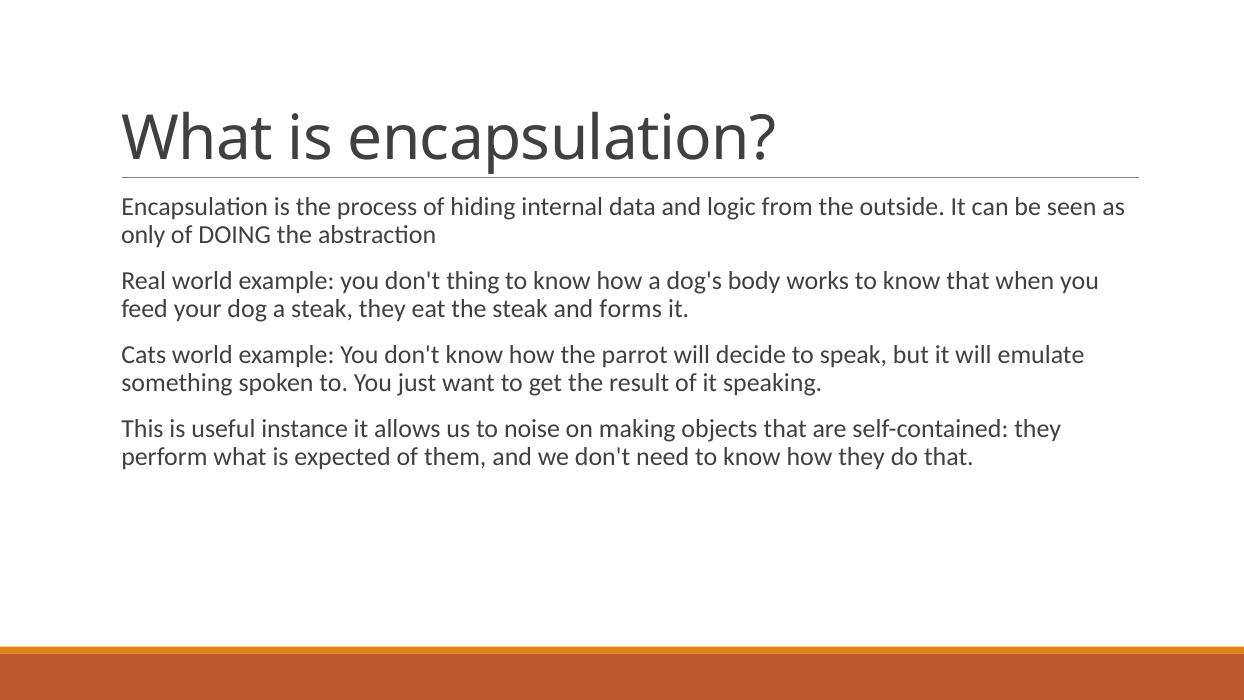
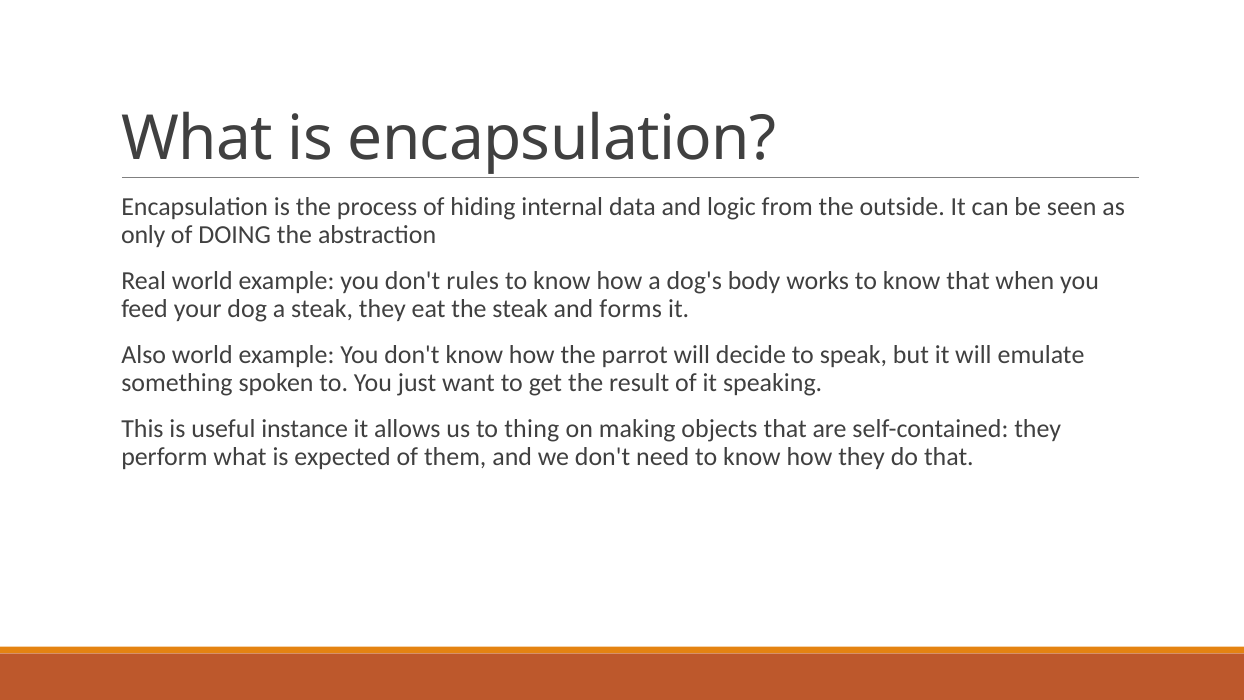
thing: thing -> rules
Cats: Cats -> Also
noise: noise -> thing
